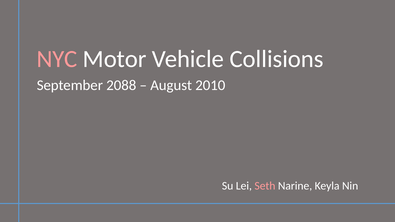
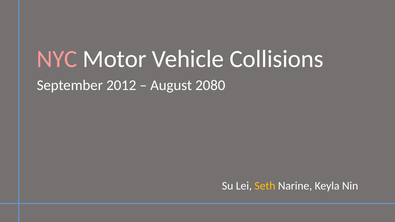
2088: 2088 -> 2012
2010: 2010 -> 2080
Seth colour: pink -> yellow
